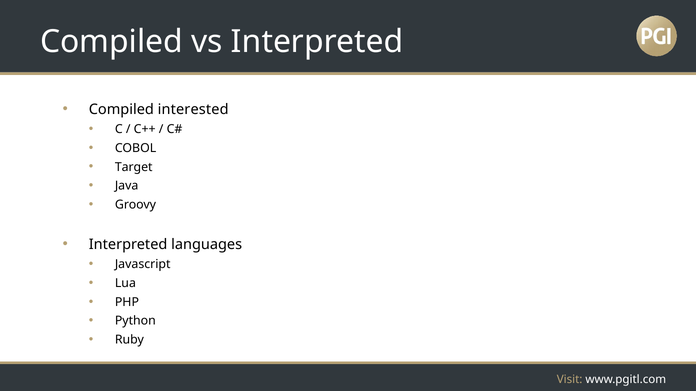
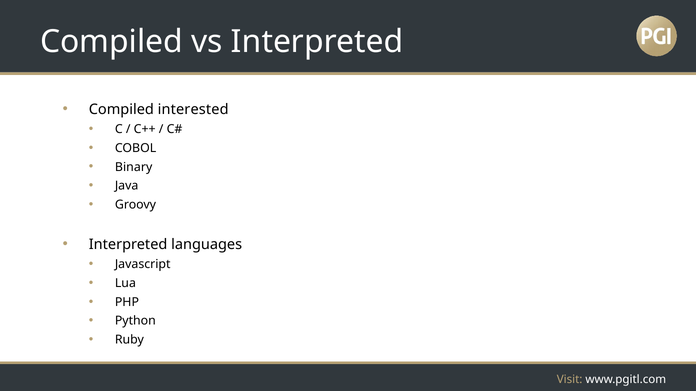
Target: Target -> Binary
